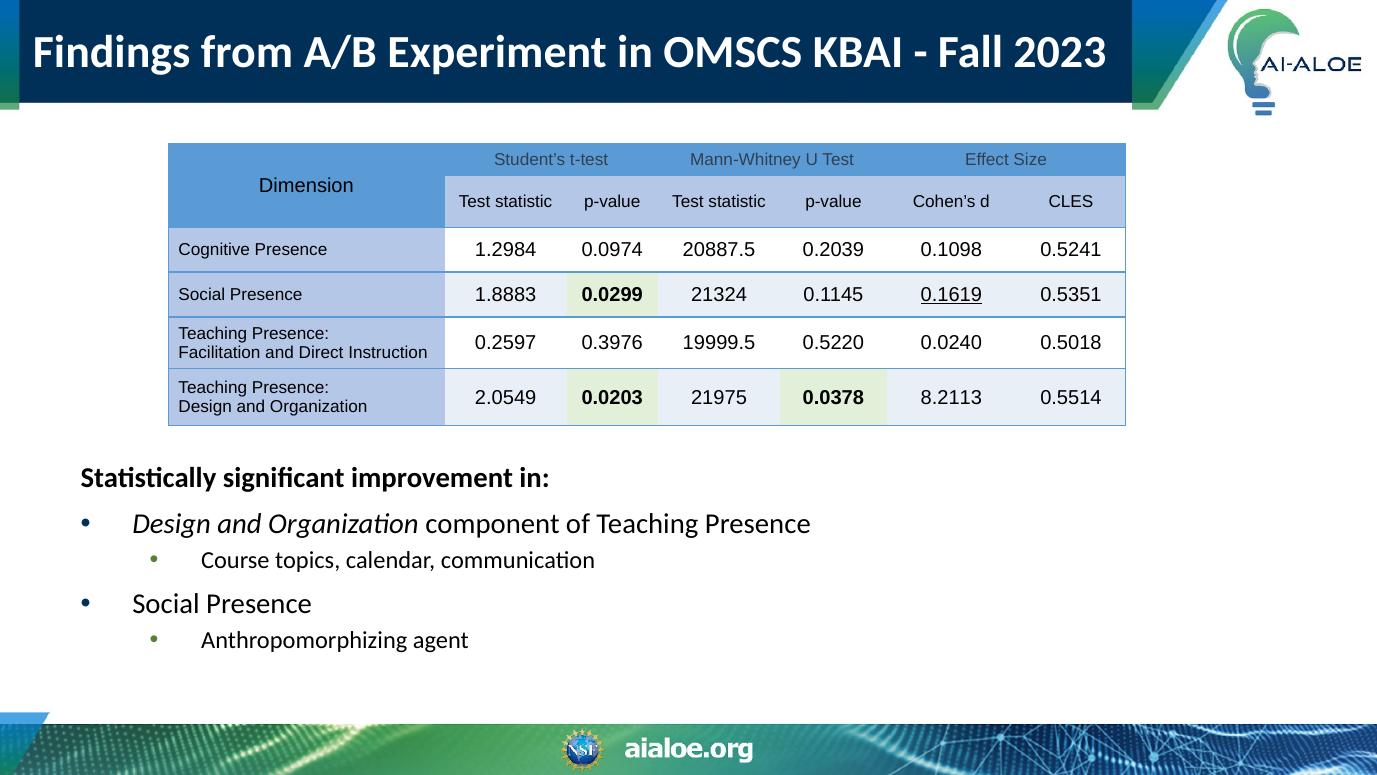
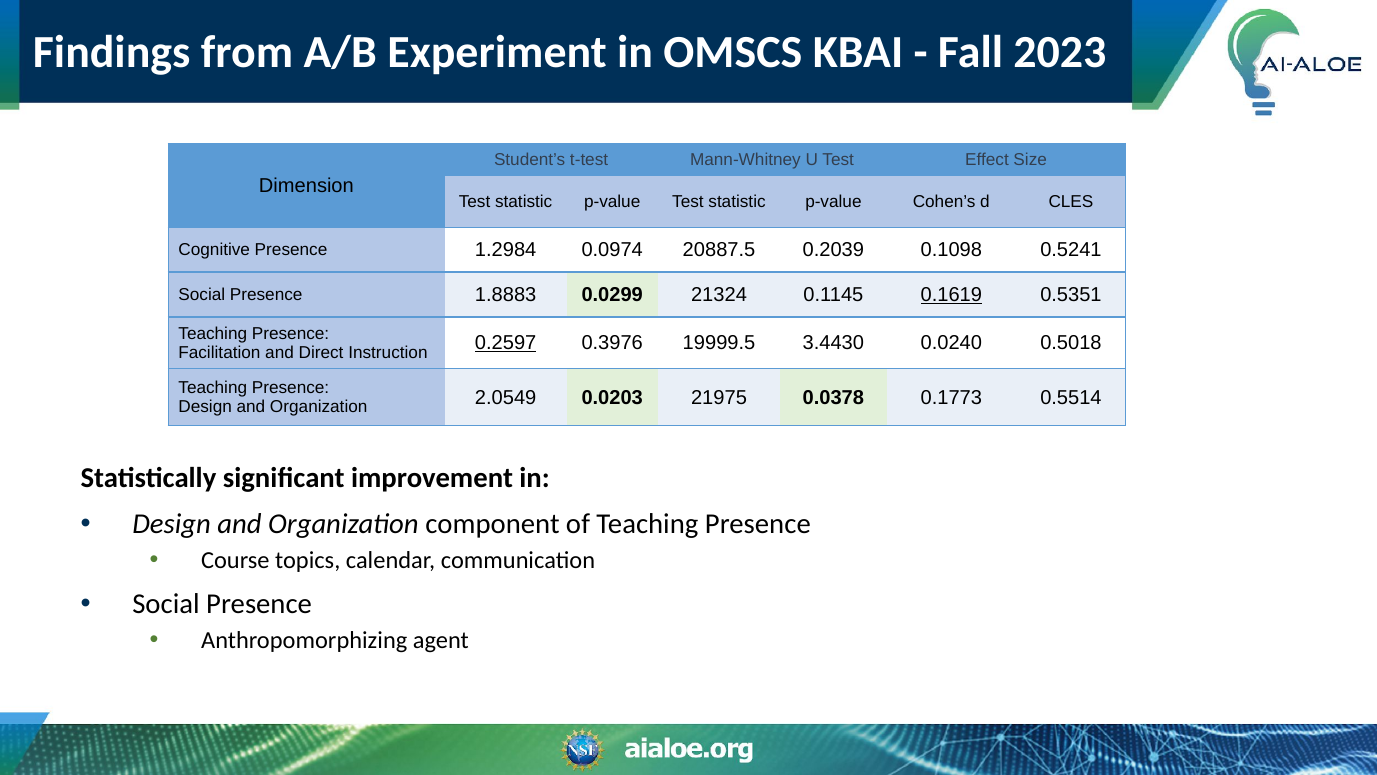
0.2597 underline: none -> present
0.5220: 0.5220 -> 3.4430
8.2113: 8.2113 -> 0.1773
